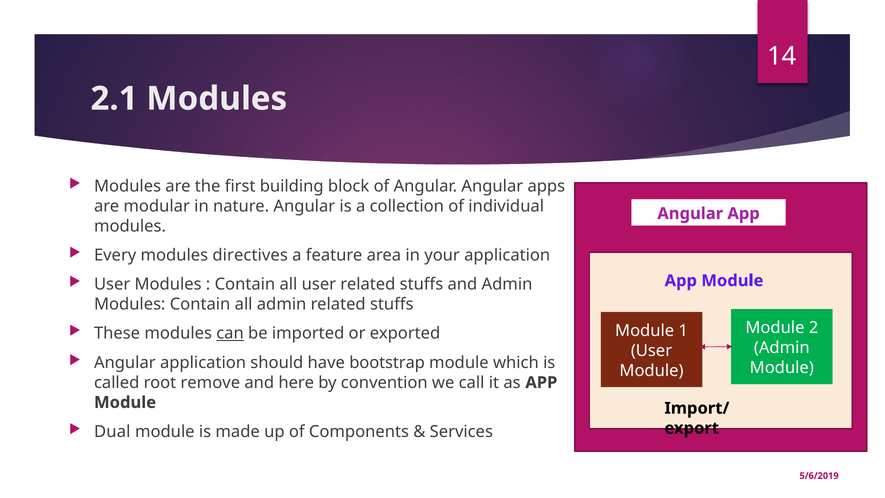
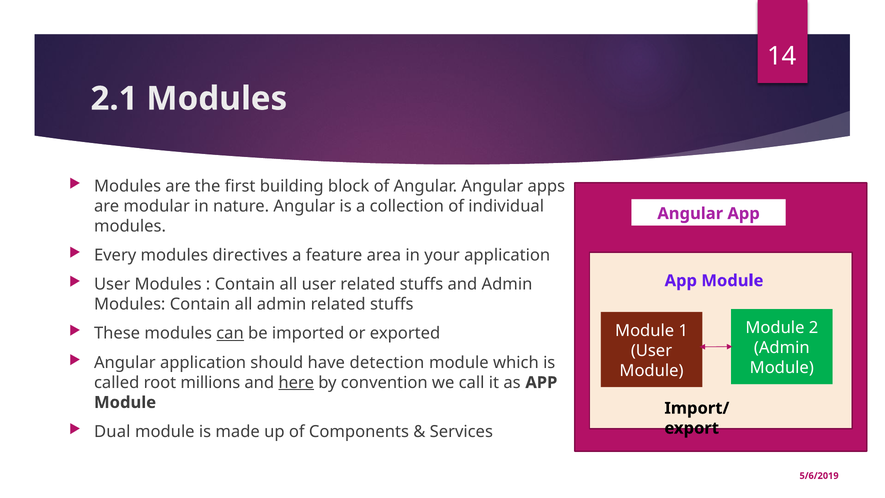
bootstrap: bootstrap -> detection
remove: remove -> millions
here underline: none -> present
